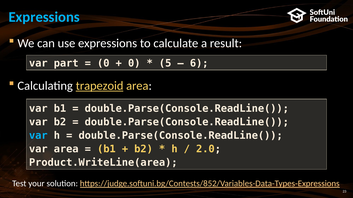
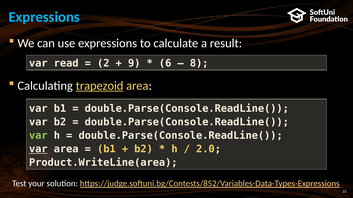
part: part -> read
0 at (103, 63): 0 -> 2
0 at (134, 63): 0 -> 9
5: 5 -> 6
6: 6 -> 8
var at (38, 136) colour: light blue -> light green
var at (38, 150) underline: none -> present
